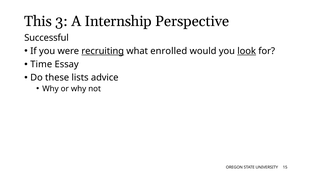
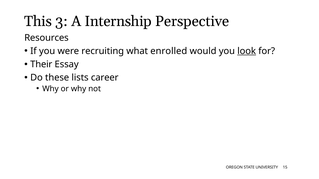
Successful: Successful -> Resources
recruiting underline: present -> none
Time: Time -> Their
advice: advice -> career
